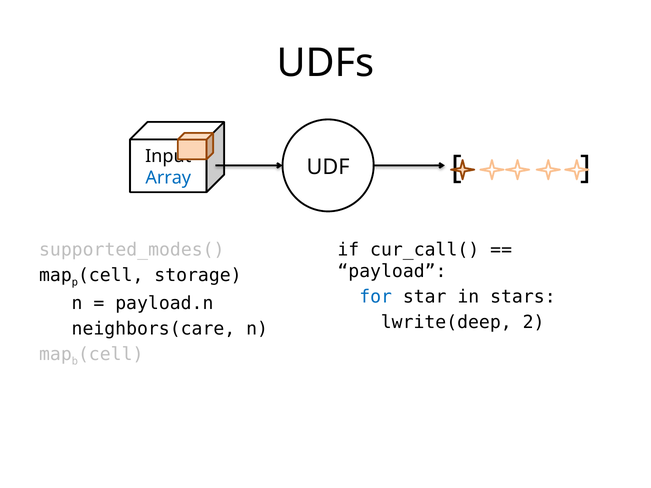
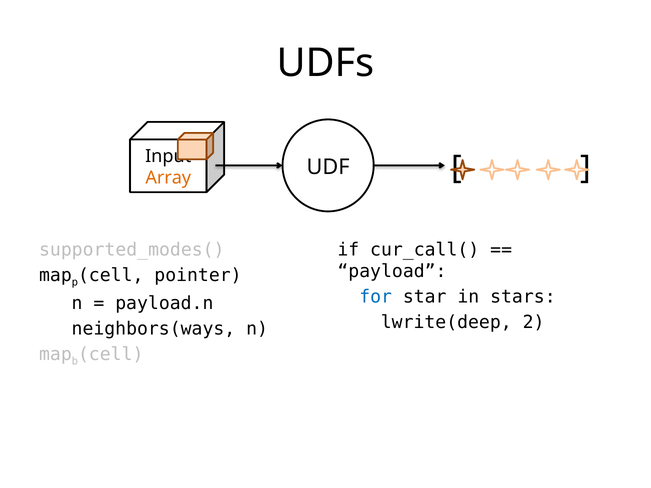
Array colour: blue -> orange
storage: storage -> pointer
neighbors(care: neighbors(care -> neighbors(ways
